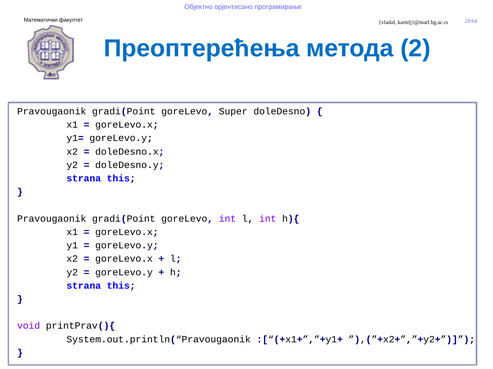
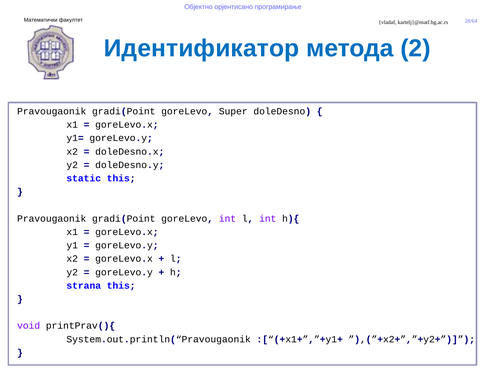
Преоптерећења: Преоптерећења -> Идентификатор
strana at (84, 179): strana -> static
